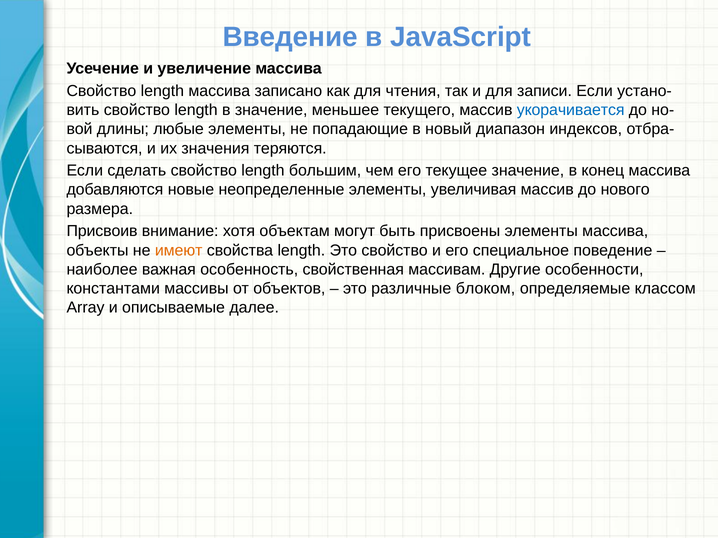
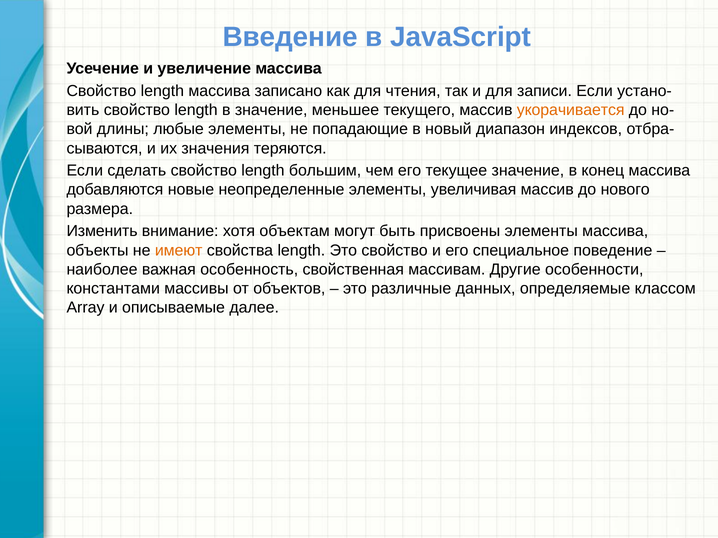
укорачивается colour: blue -> orange
Присвоив: Присвоив -> Изменить
блоком: блоком -> данных
